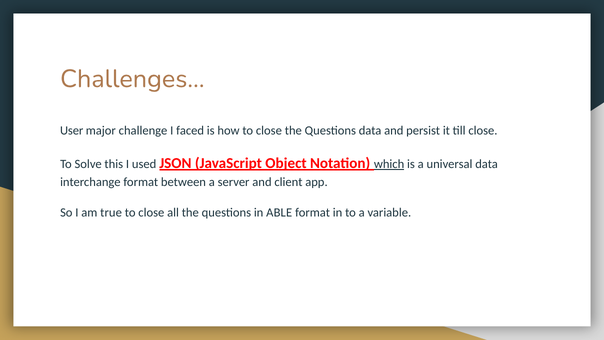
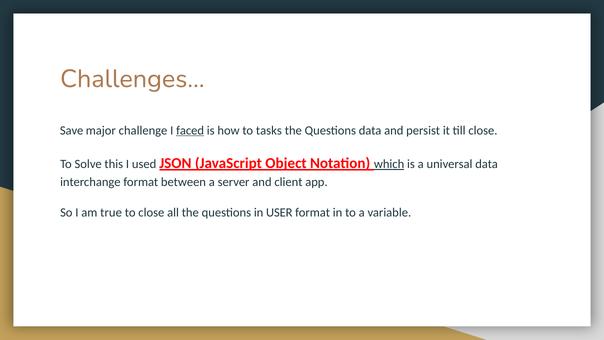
User: User -> Save
faced underline: none -> present
how to close: close -> tasks
ABLE: ABLE -> USER
